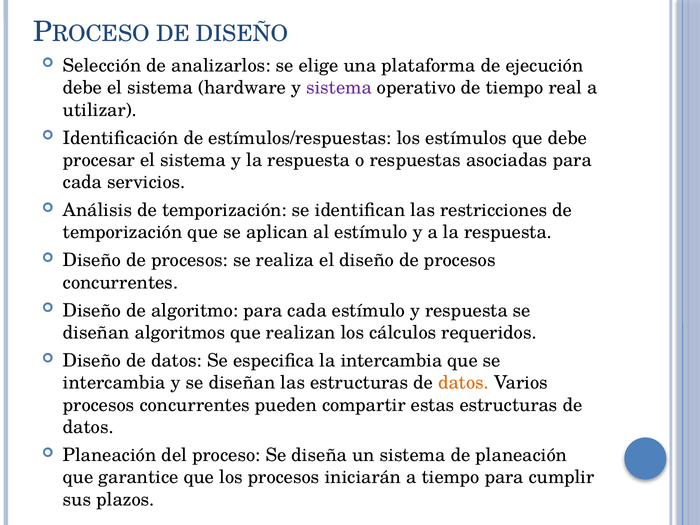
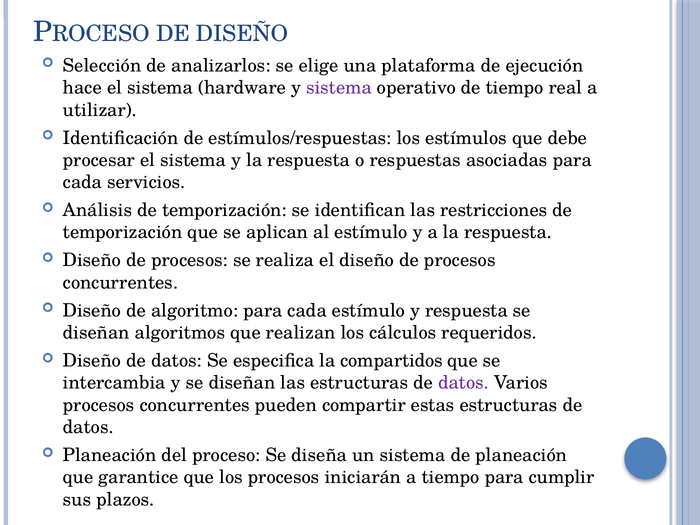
debe at (82, 88): debe -> hace
la intercambia: intercambia -> compartidos
datos at (464, 383) colour: orange -> purple
